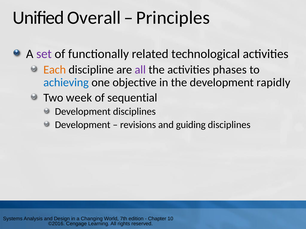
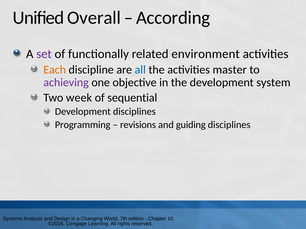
Principles: Principles -> According
technological: technological -> environment
all at (140, 70) colour: purple -> blue
phases: phases -> master
achieving colour: blue -> purple
rapidly: rapidly -> system
Development at (83, 125): Development -> Programming
